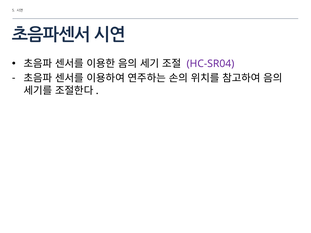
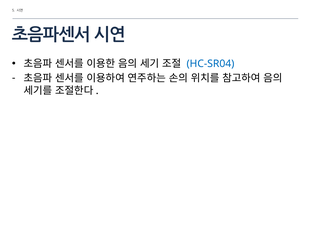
HC-SR04 colour: purple -> blue
